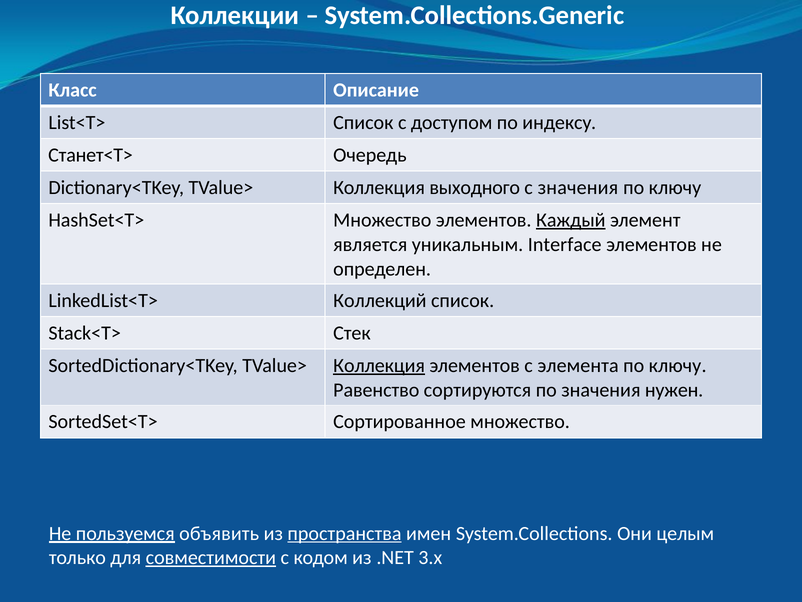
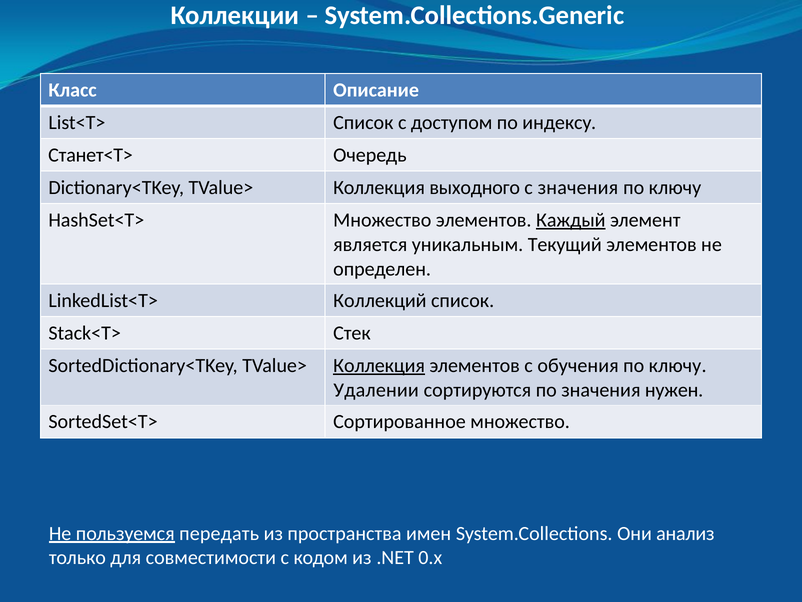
Interface: Interface -> Текущий
элемента: элемента -> обучения
Равенство: Равенство -> Удалении
объявить: объявить -> передать
пространства underline: present -> none
целым: целым -> анализ
совместимости underline: present -> none
3.x: 3.x -> 0.x
